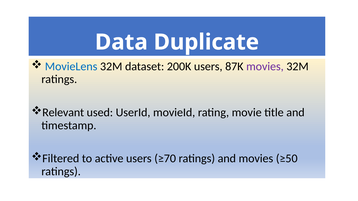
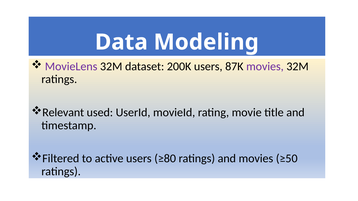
Duplicate: Duplicate -> Modeling
MovieLens colour: blue -> purple
≥70: ≥70 -> ≥80
